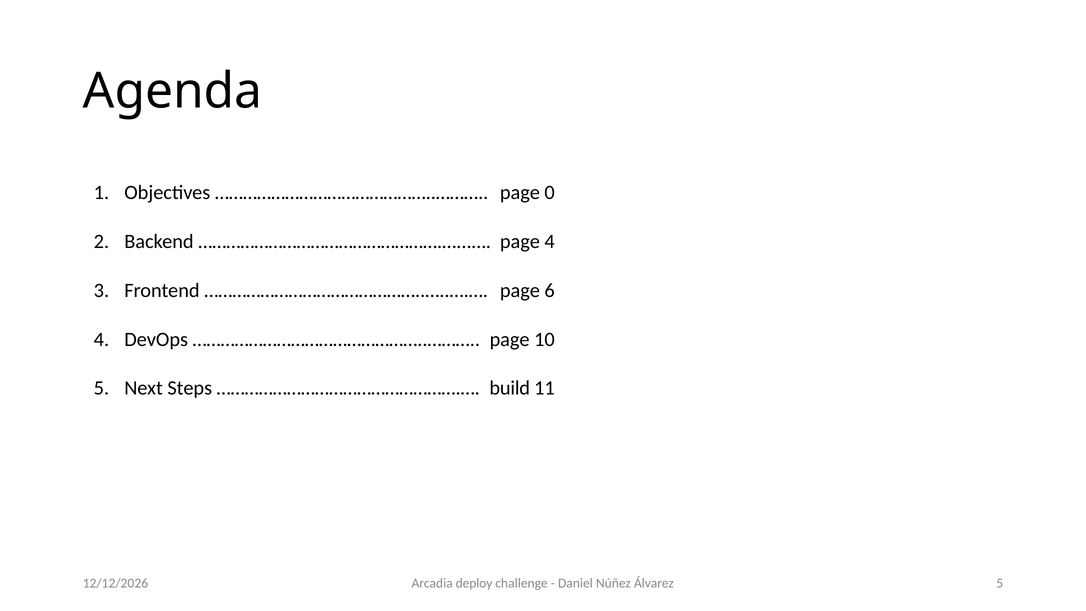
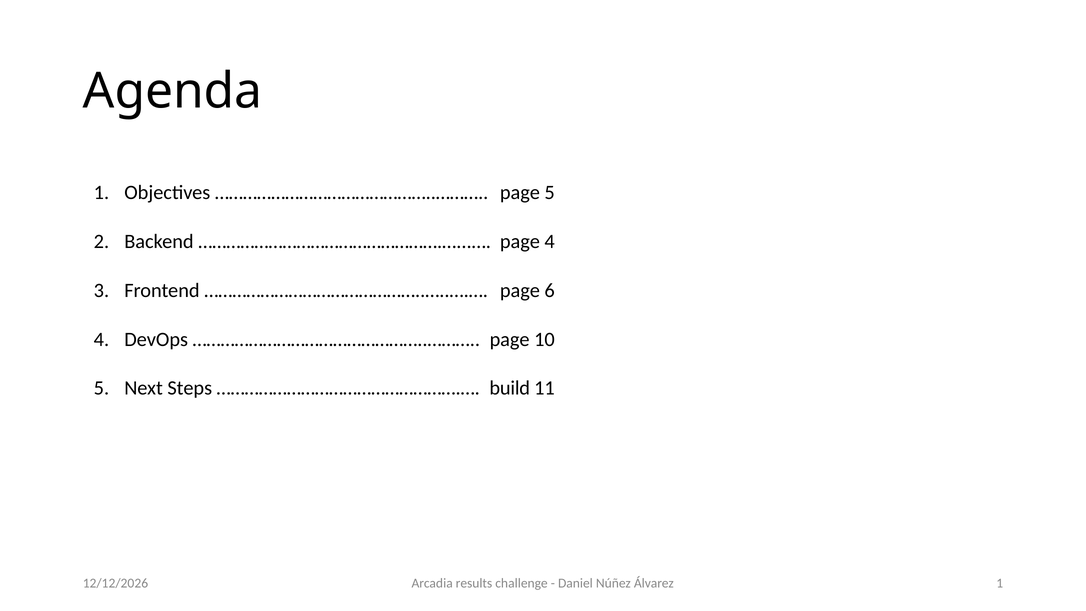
page 0: 0 -> 5
deploy: deploy -> results
Álvarez 5: 5 -> 1
